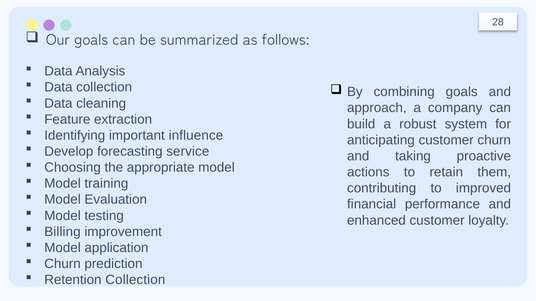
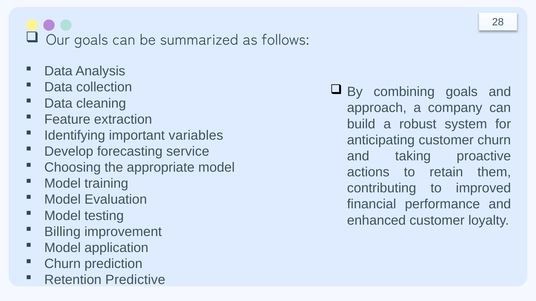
influence: influence -> variables
Retention Collection: Collection -> Predictive
